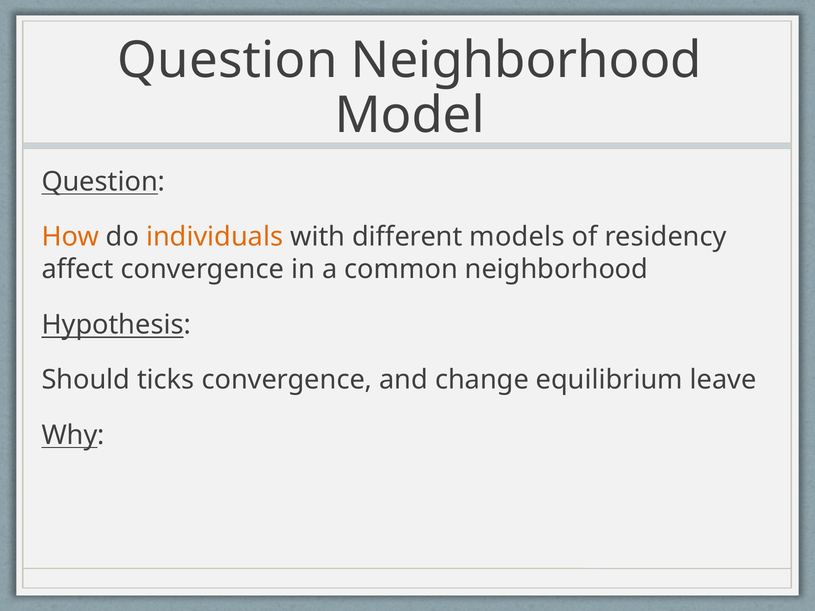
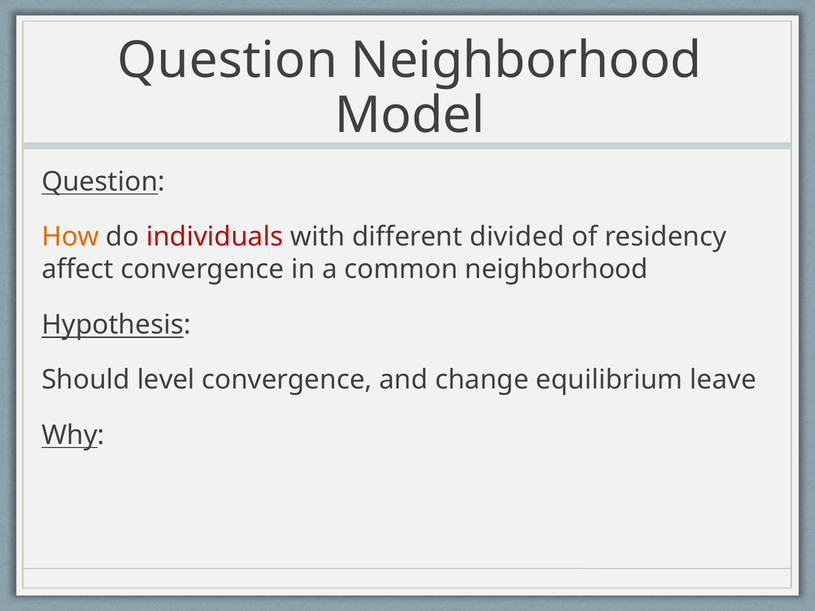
individuals colour: orange -> red
models: models -> divided
ticks: ticks -> level
